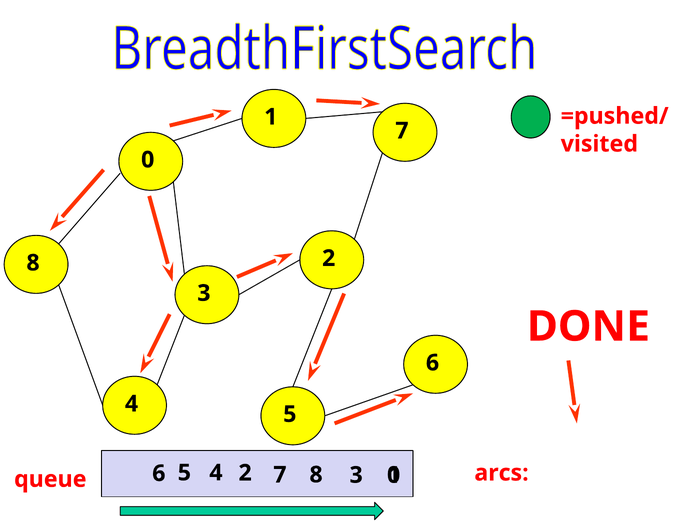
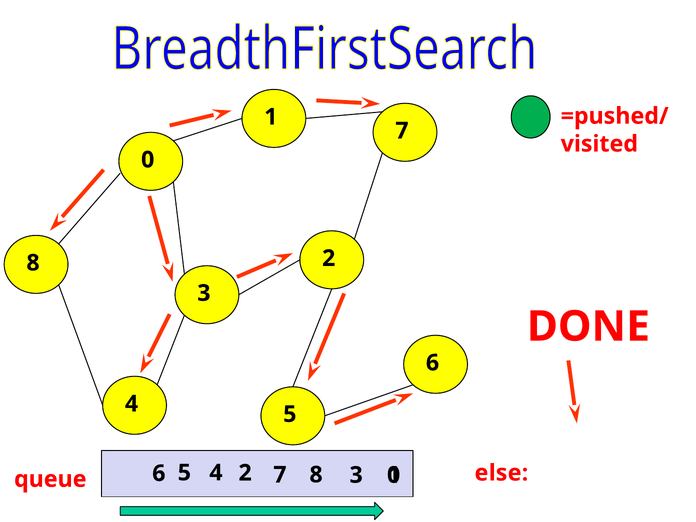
arcs: arcs -> else
